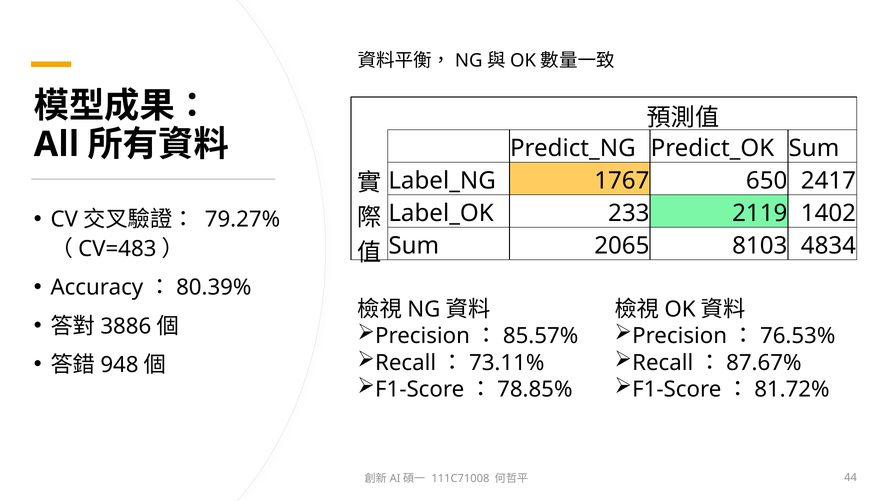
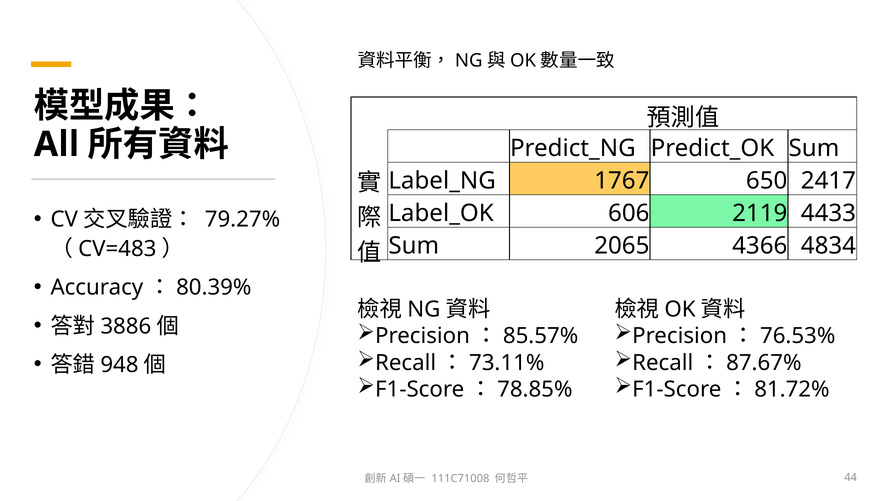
233: 233 -> 606
1402: 1402 -> 4433
8103: 8103 -> 4366
